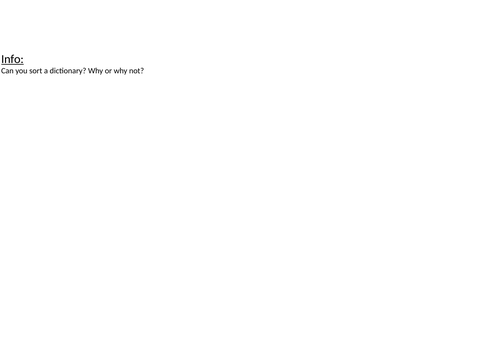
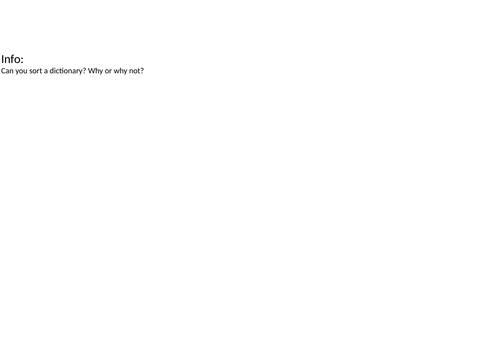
Info underline: present -> none
